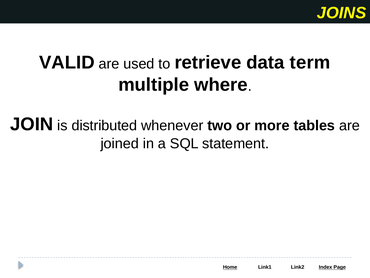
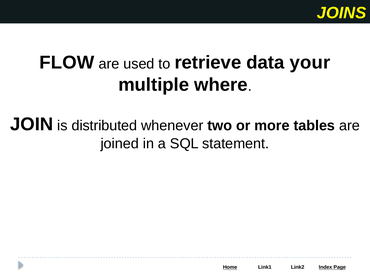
VALID: VALID -> FLOW
term: term -> your
